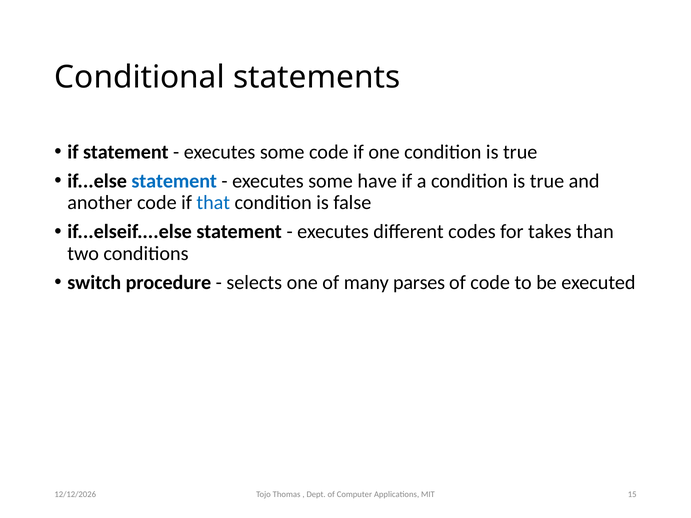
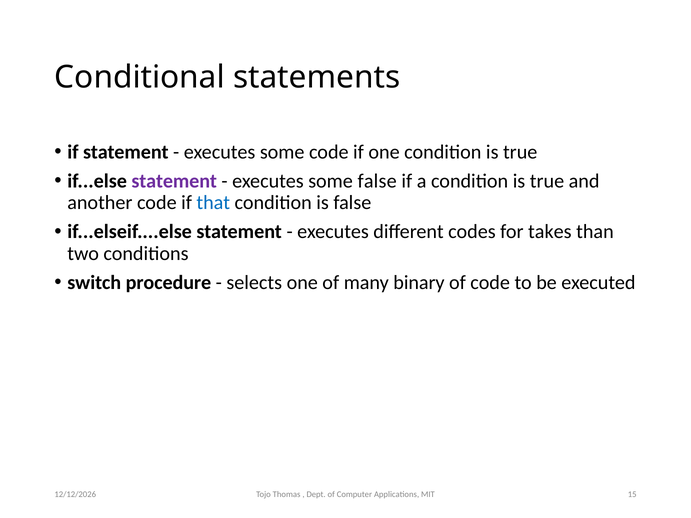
statement at (174, 181) colour: blue -> purple
some have: have -> false
parses: parses -> binary
